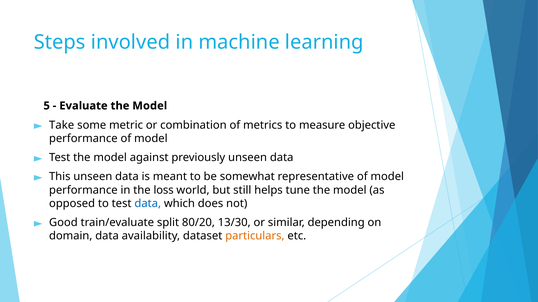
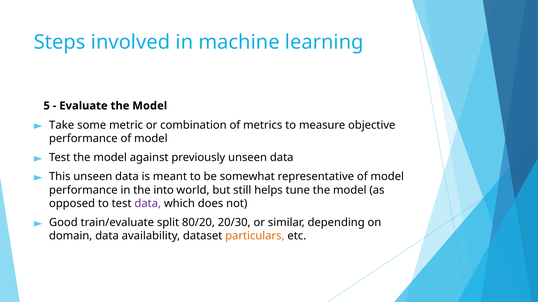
loss: loss -> into
data at (148, 204) colour: blue -> purple
13/30: 13/30 -> 20/30
